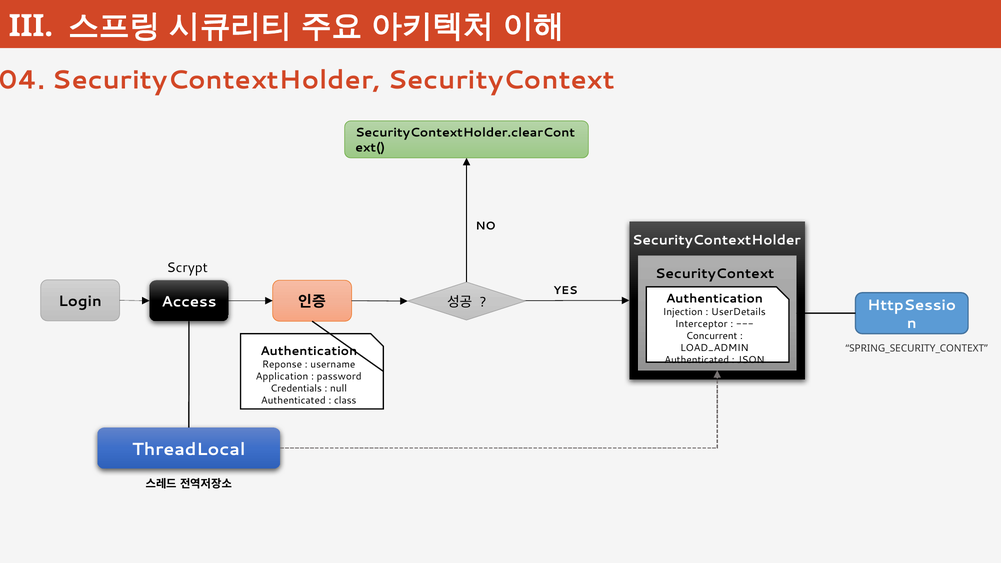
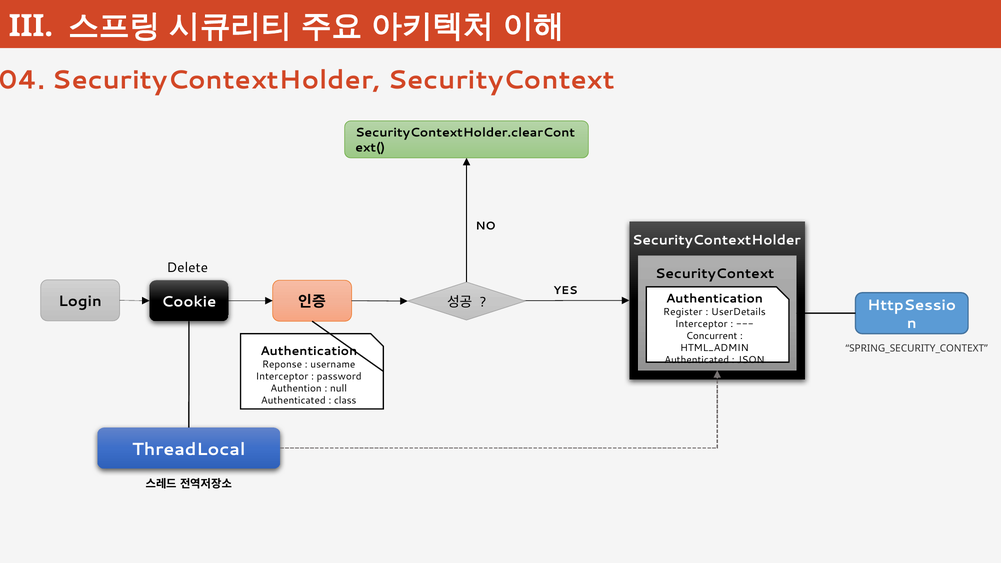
Scrypt: Scrypt -> Delete
Access: Access -> Cookie
Injection: Injection -> Register
LOAD_ADMIN: LOAD_ADMIN -> HTML_ADMIN
Application at (282, 377): Application -> Interceptor
Credentials: Credentials -> Authention
